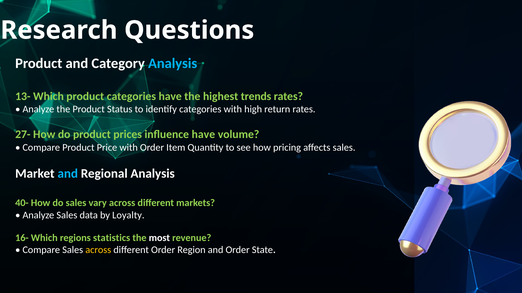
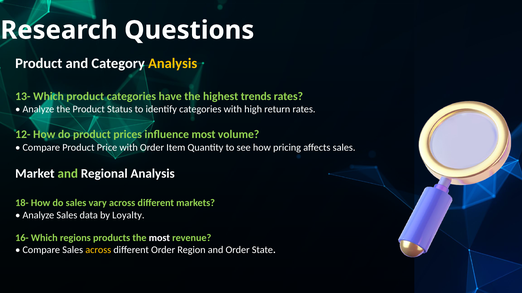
Analysis at (173, 64) colour: light blue -> yellow
27-: 27- -> 12-
influence have: have -> most
and at (68, 174) colour: light blue -> light green
40-: 40- -> 18-
statistics: statistics -> products
